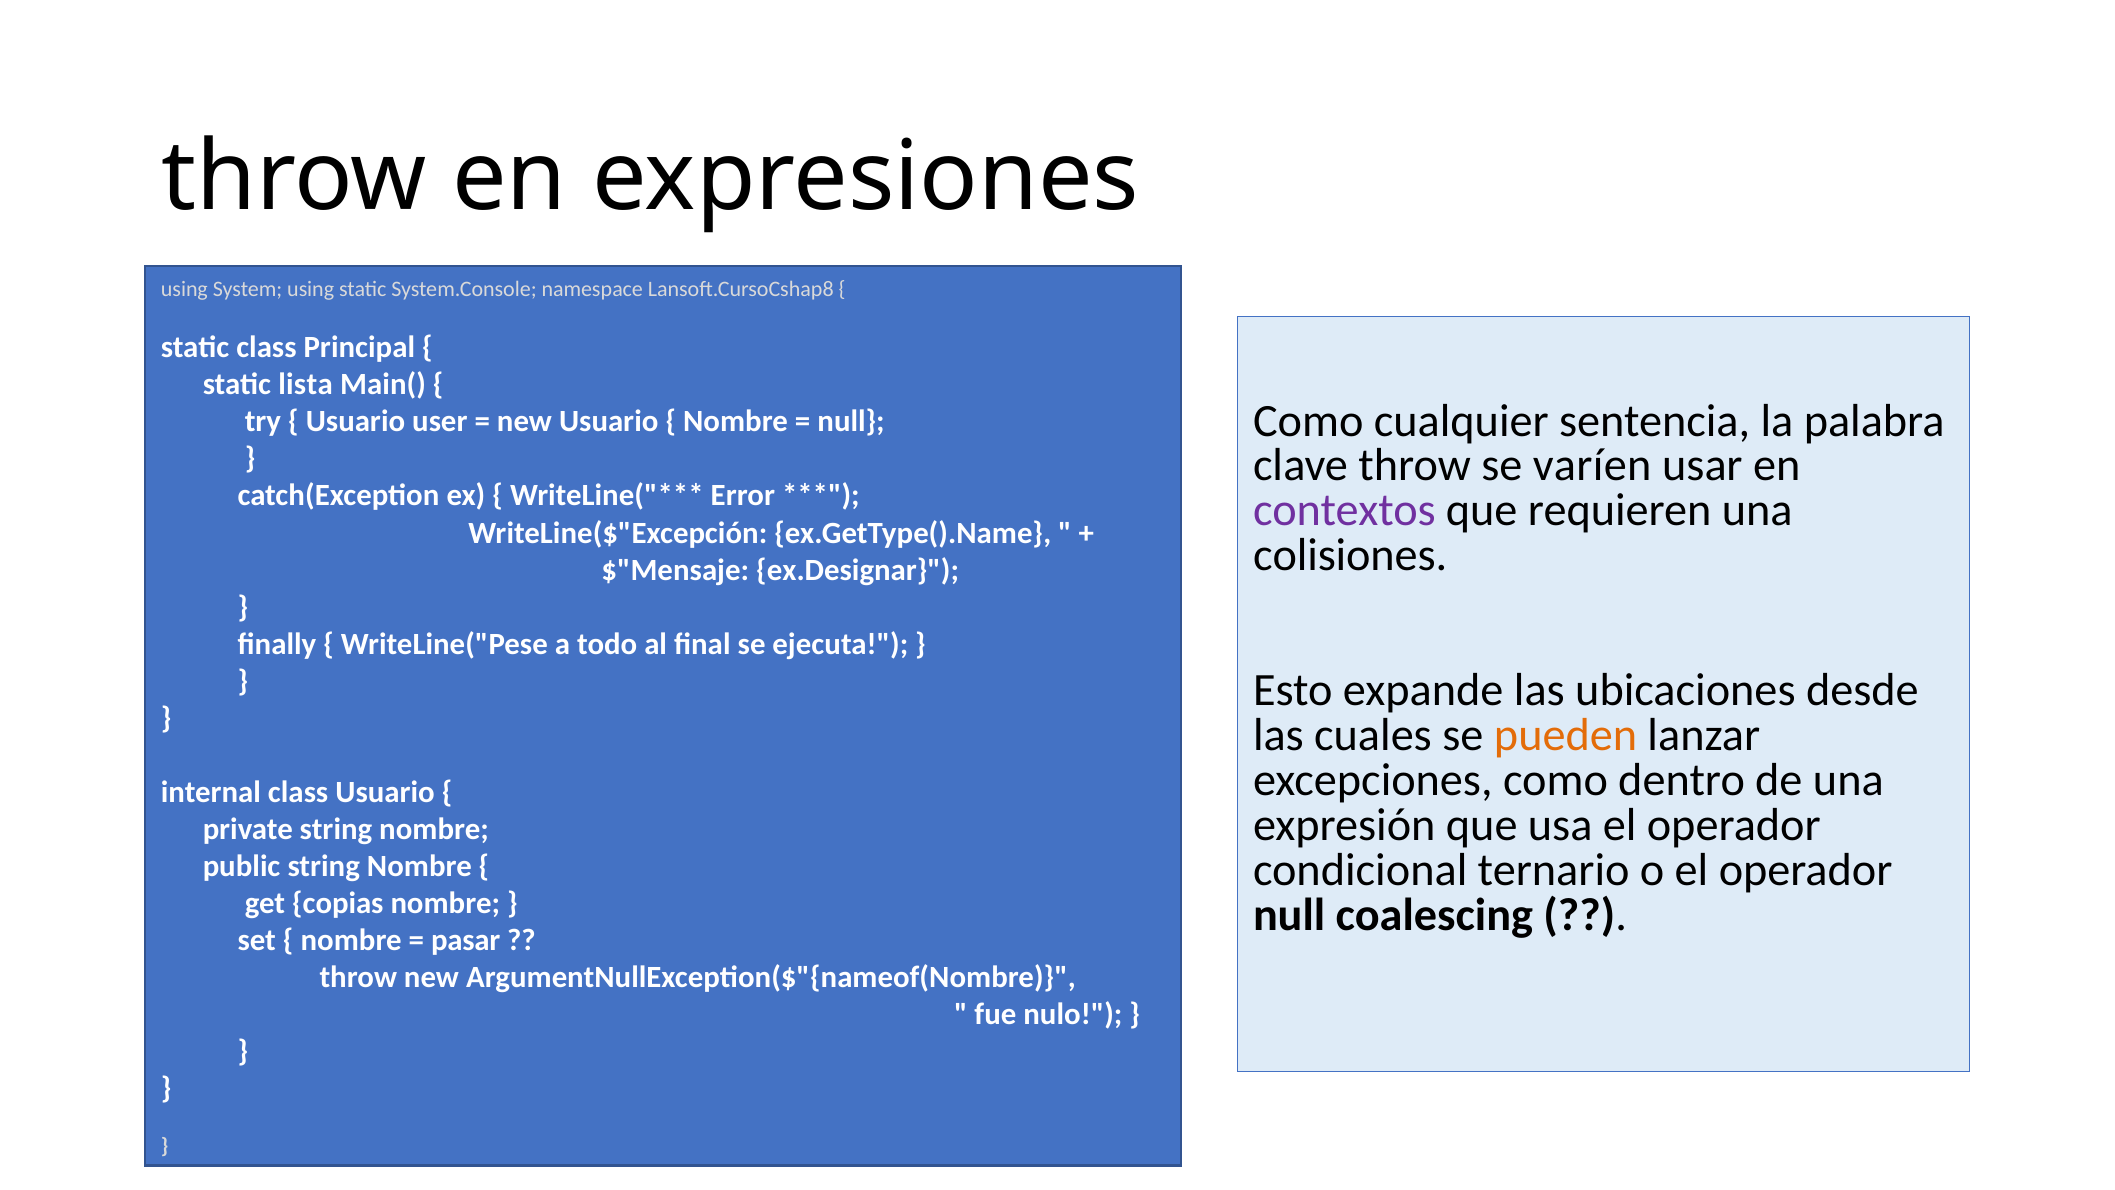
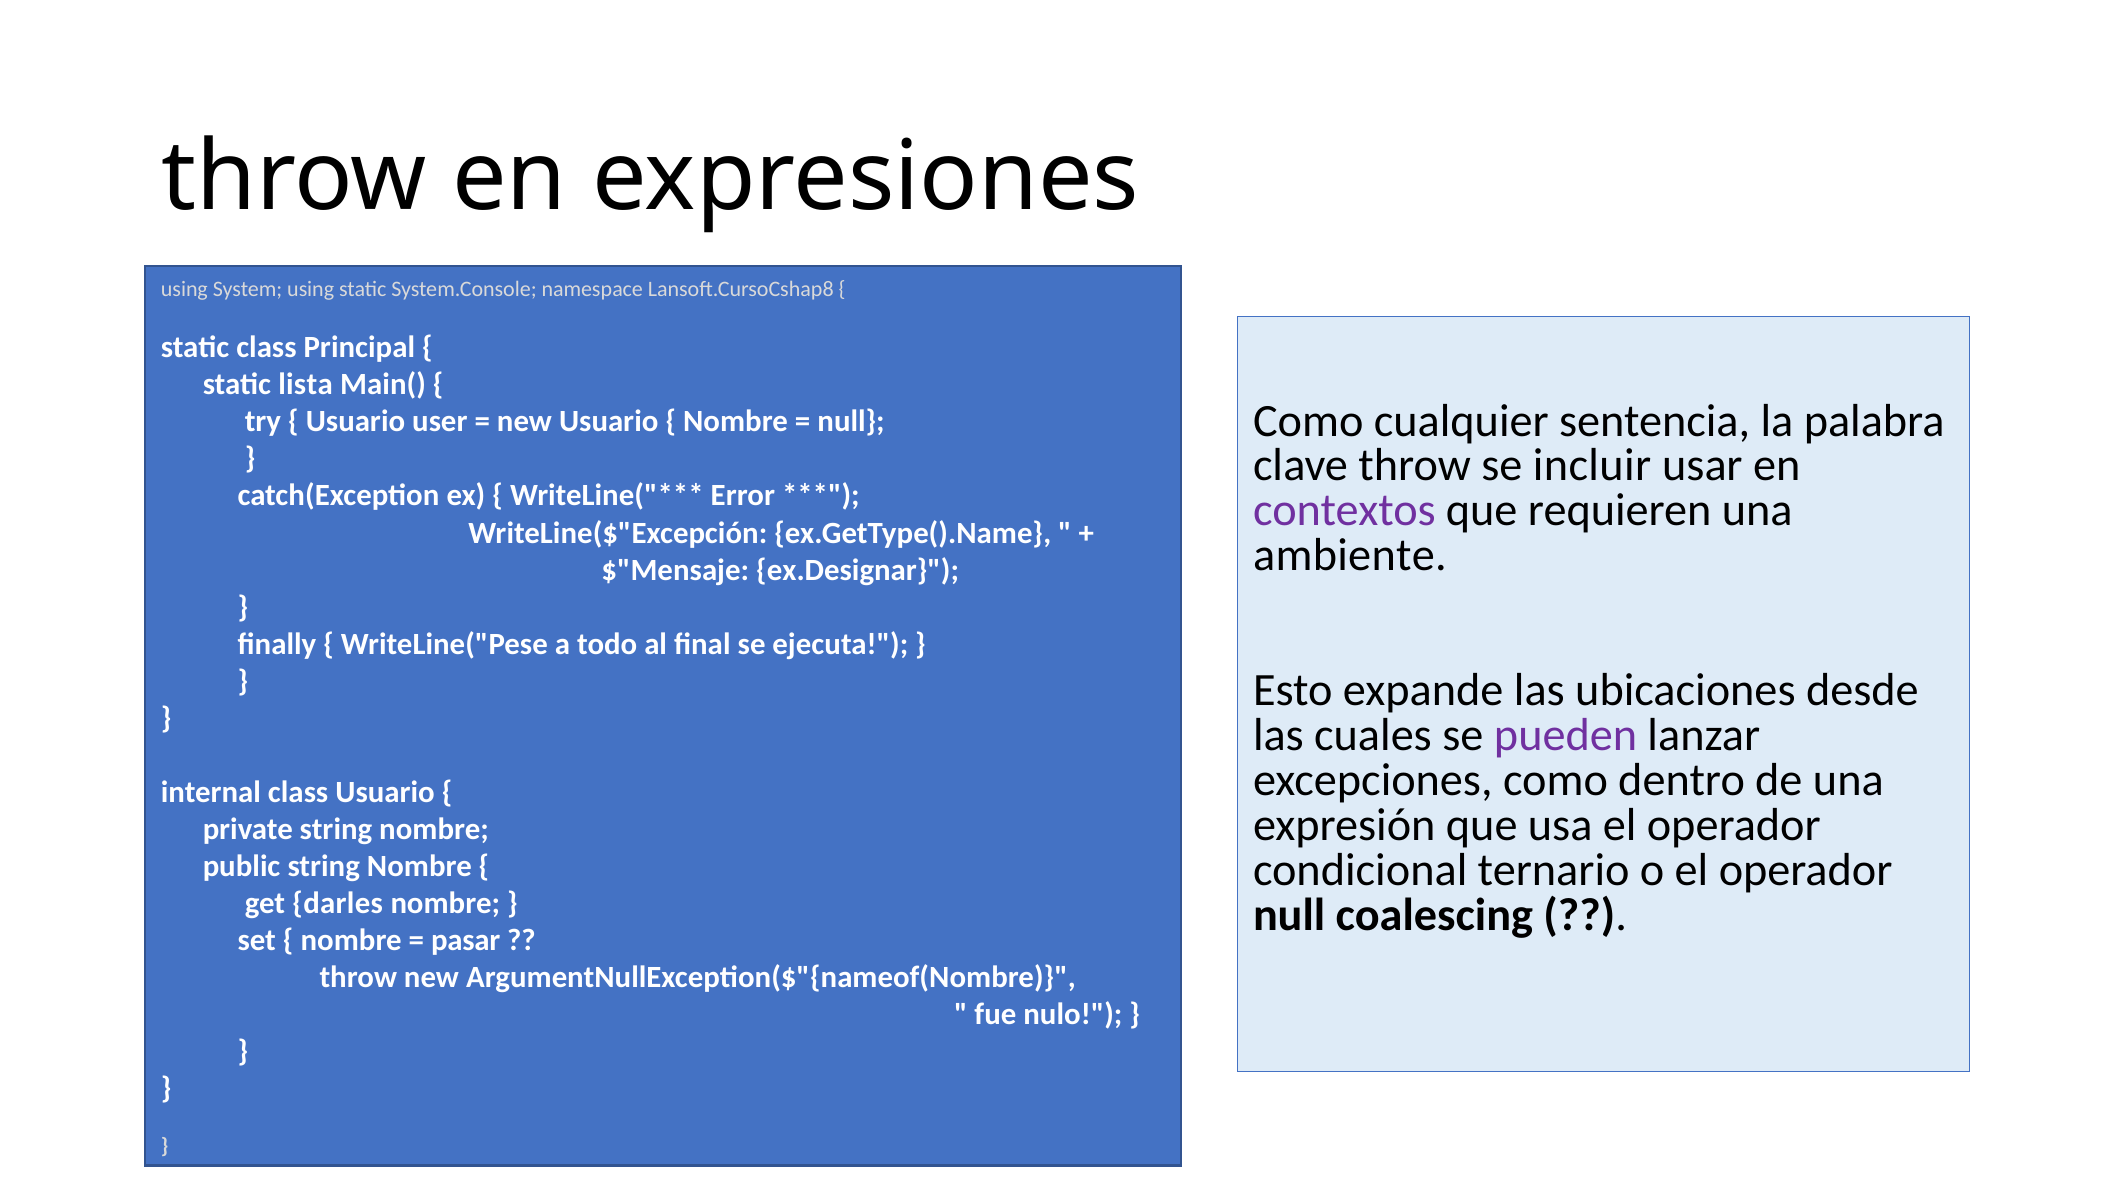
varíen: varíen -> incluir
colisiones: colisiones -> ambiente
pueden colour: orange -> purple
copias: copias -> darles
